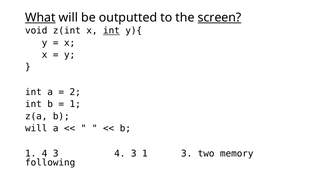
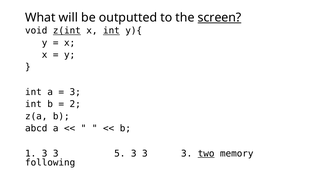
What underline: present -> none
z(int underline: none -> present
2 at (75, 92): 2 -> 3
1 at (75, 104): 1 -> 2
will at (36, 128): will -> abcd
1 4: 4 -> 3
3 4: 4 -> 5
1 at (145, 154): 1 -> 3
two underline: none -> present
